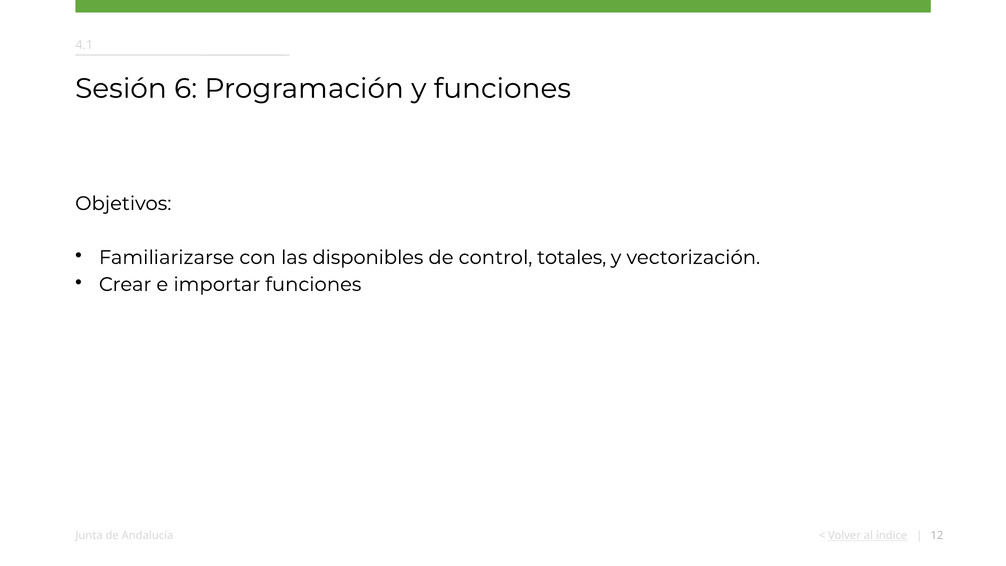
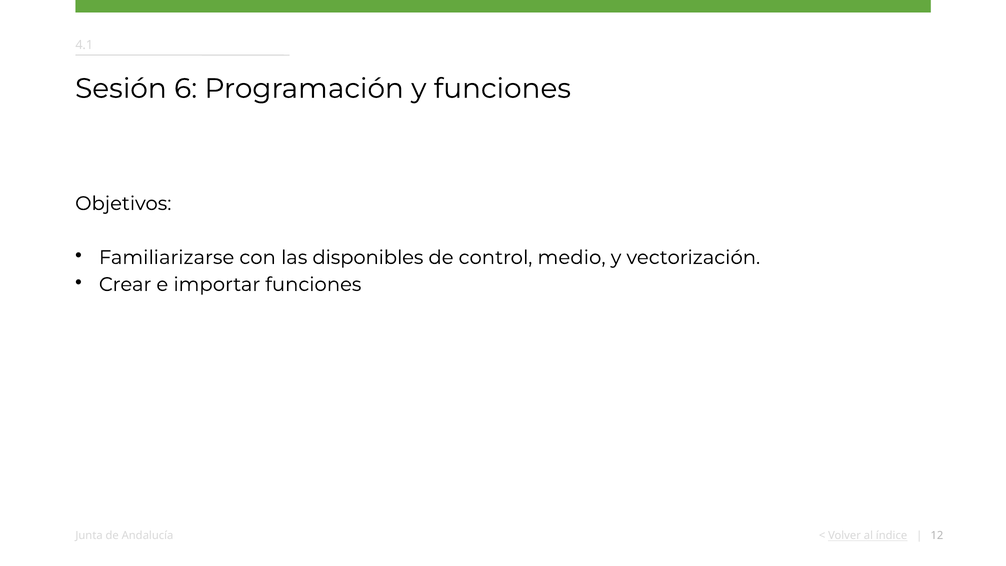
totales: totales -> medio
